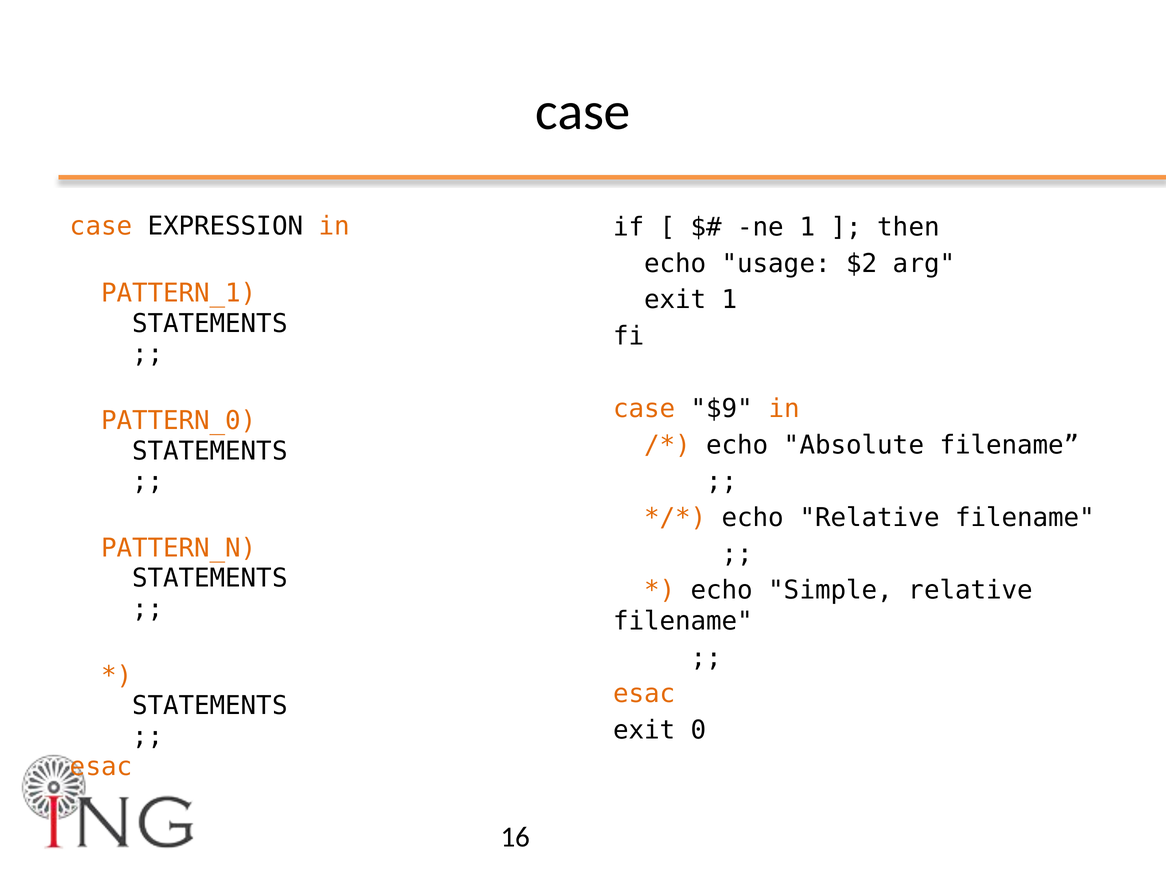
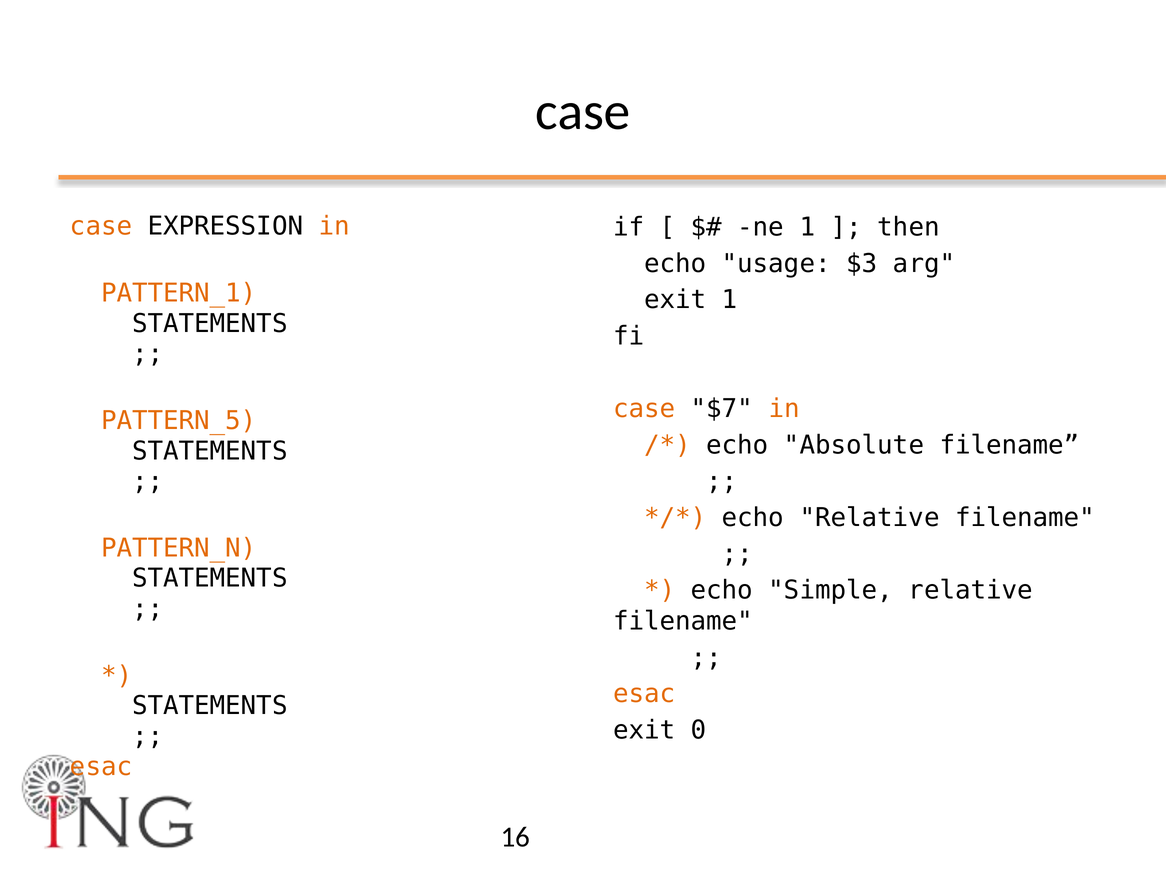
$2: $2 -> $3
$9: $9 -> $7
PATTERN_0: PATTERN_0 -> PATTERN_5
